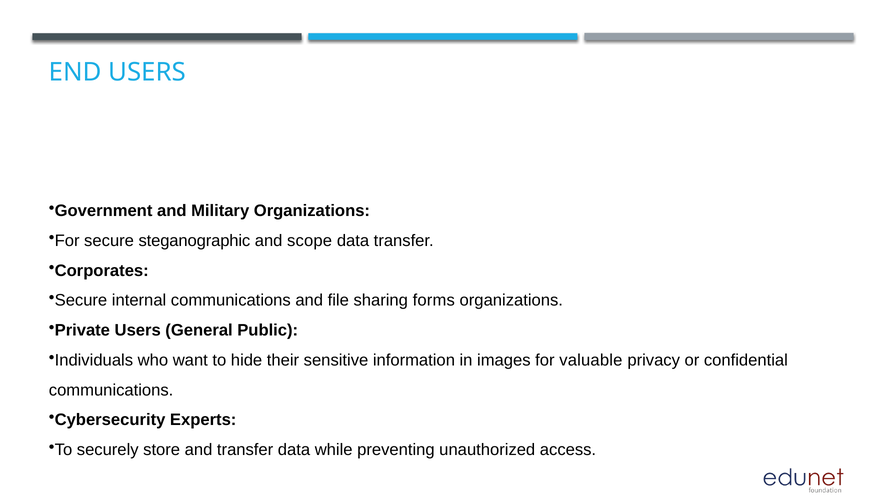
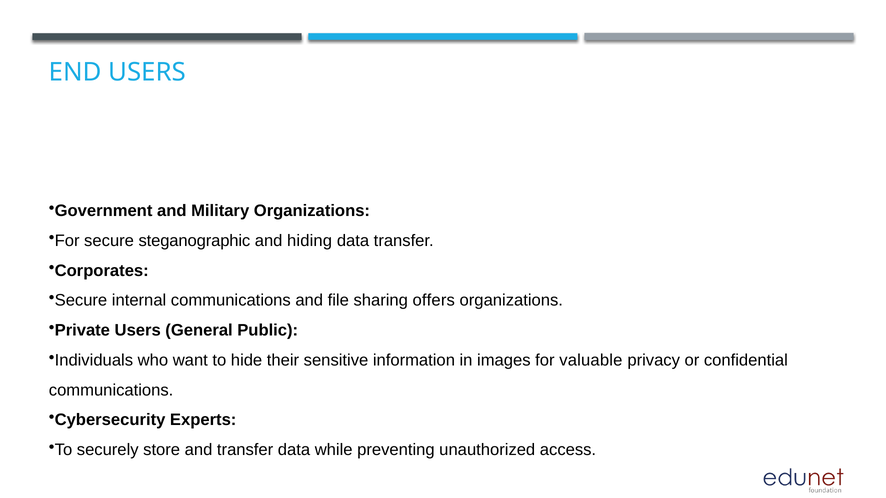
scope: scope -> hiding
forms: forms -> offers
